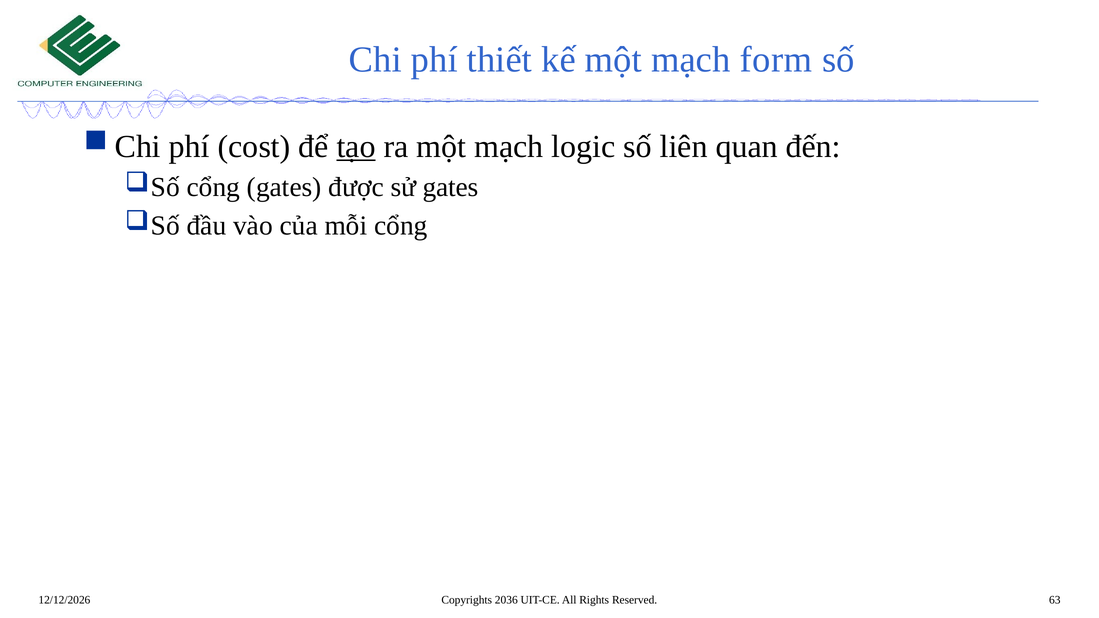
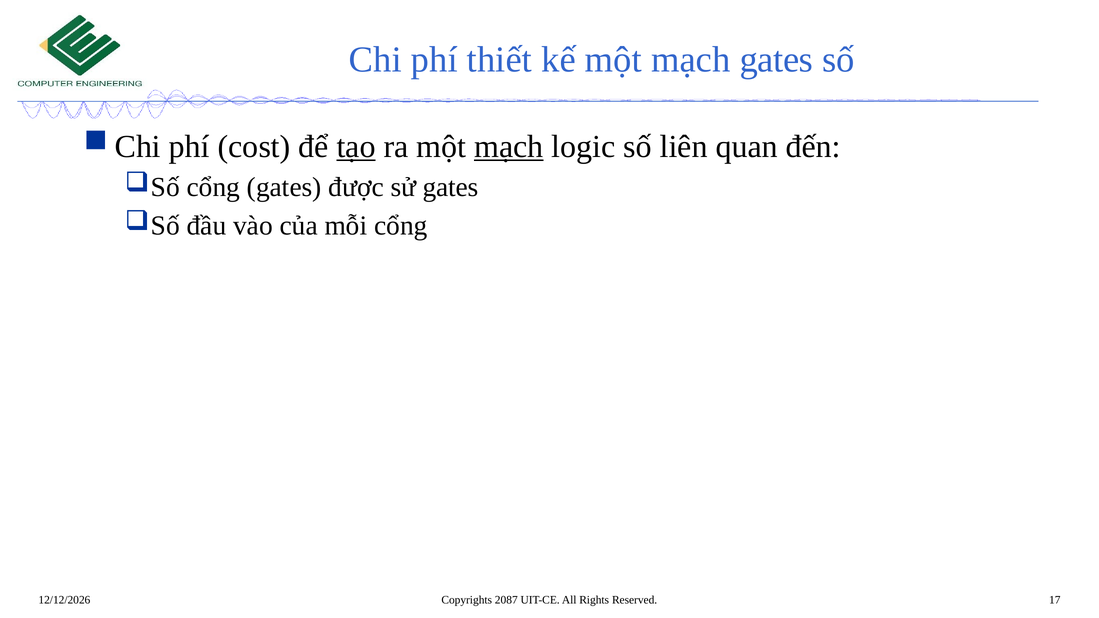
mạch form: form -> gates
mạch at (509, 147) underline: none -> present
2036: 2036 -> 2087
63: 63 -> 17
